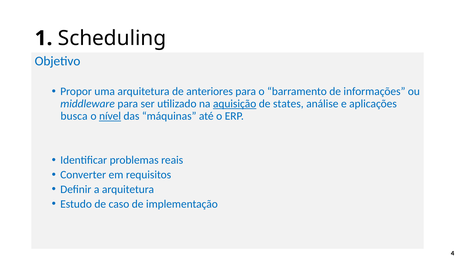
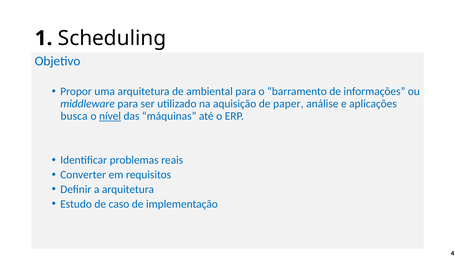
anteriores: anteriores -> ambiental
aquisição underline: present -> none
states: states -> paper
